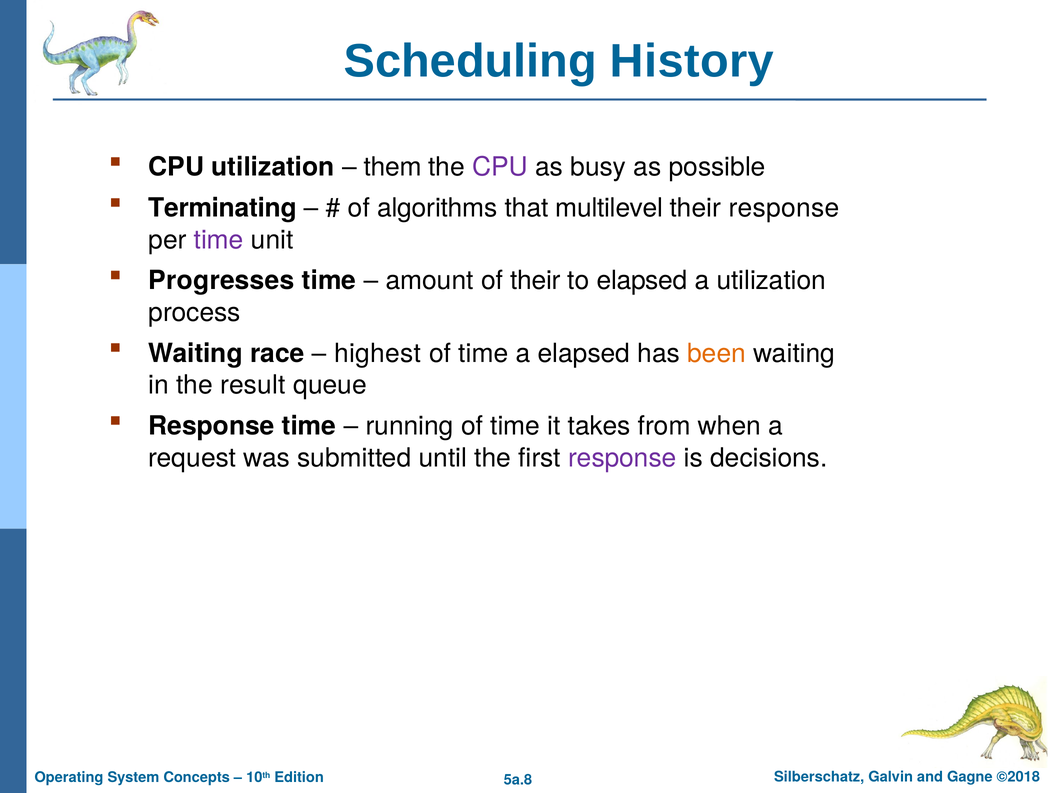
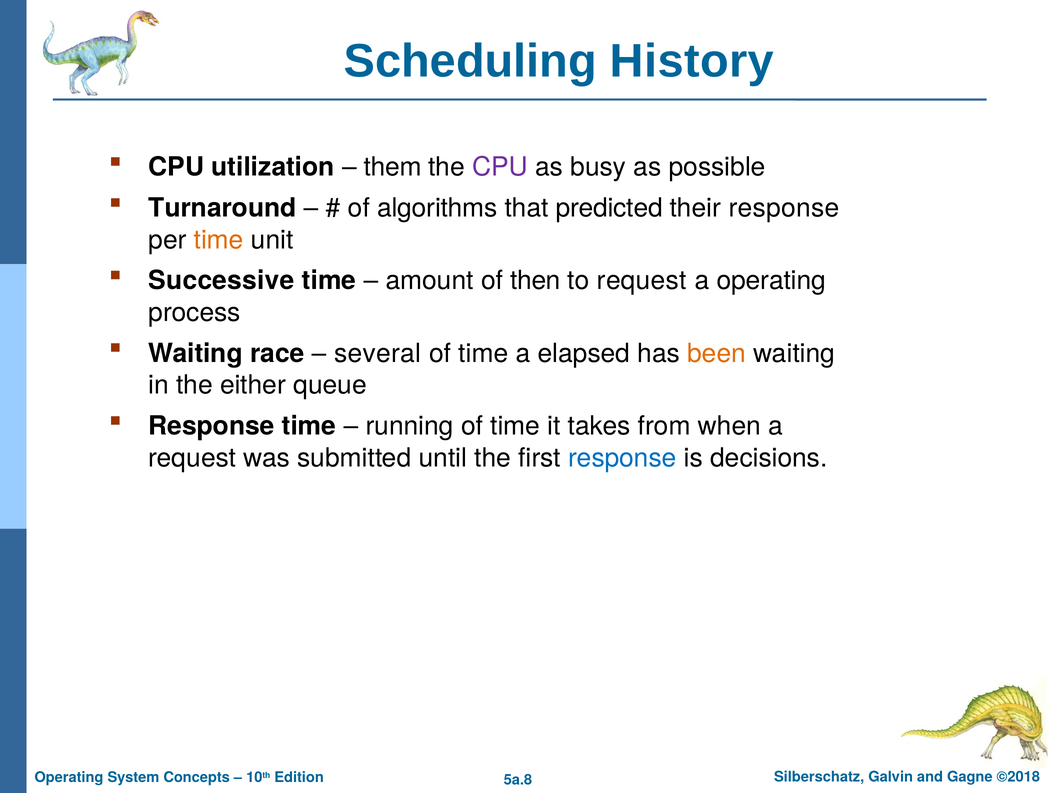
Terminating: Terminating -> Turnaround
multilevel: multilevel -> predicted
time at (219, 240) colour: purple -> orange
Progresses: Progresses -> Successive
of their: their -> then
to elapsed: elapsed -> request
a utilization: utilization -> operating
highest: highest -> several
result: result -> either
response at (622, 458) colour: purple -> blue
